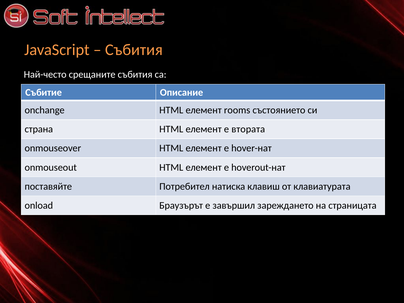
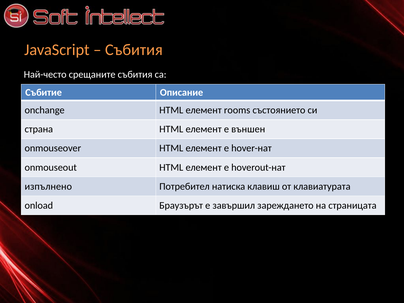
втората: втората -> външен
поставяйте: поставяйте -> изпълнено
